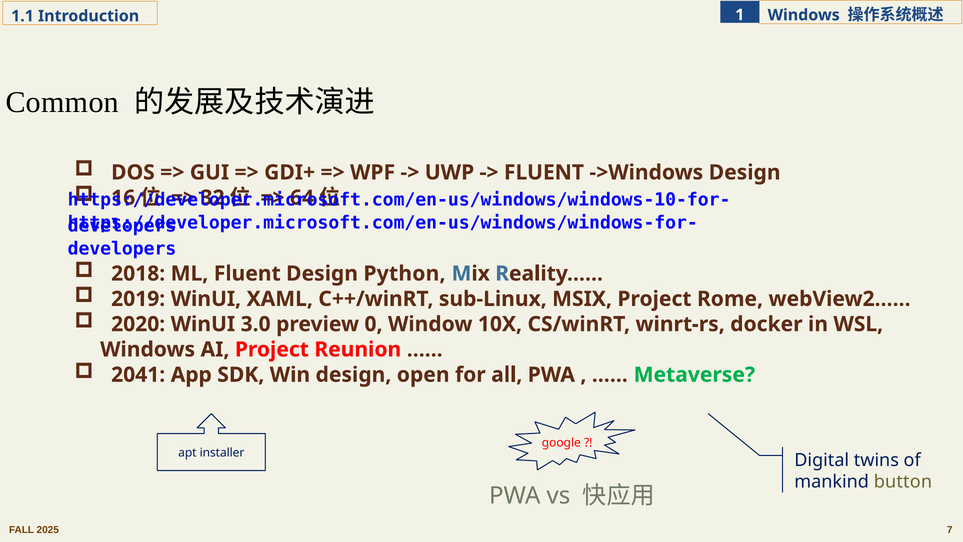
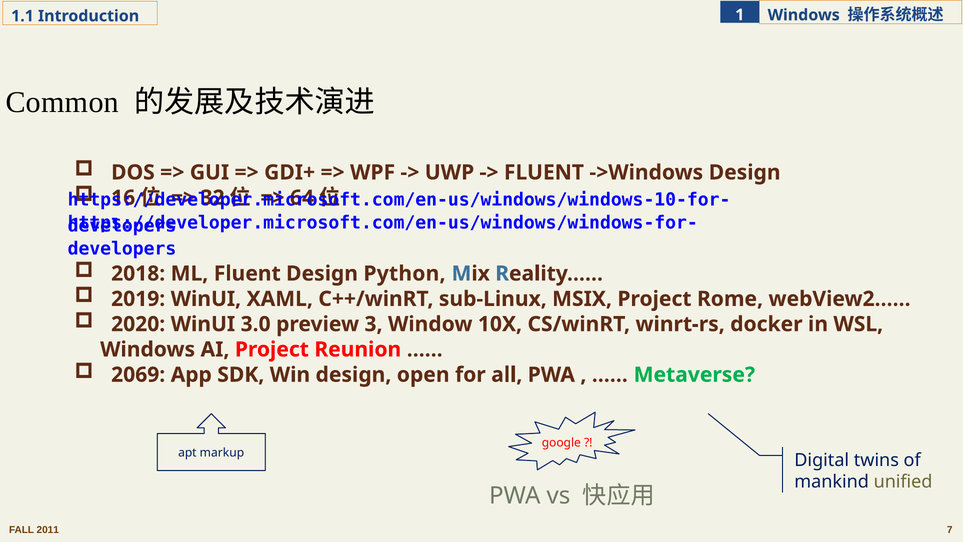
0: 0 -> 3
2041: 2041 -> 2069
installer: installer -> markup
button: button -> unified
2025: 2025 -> 2011
